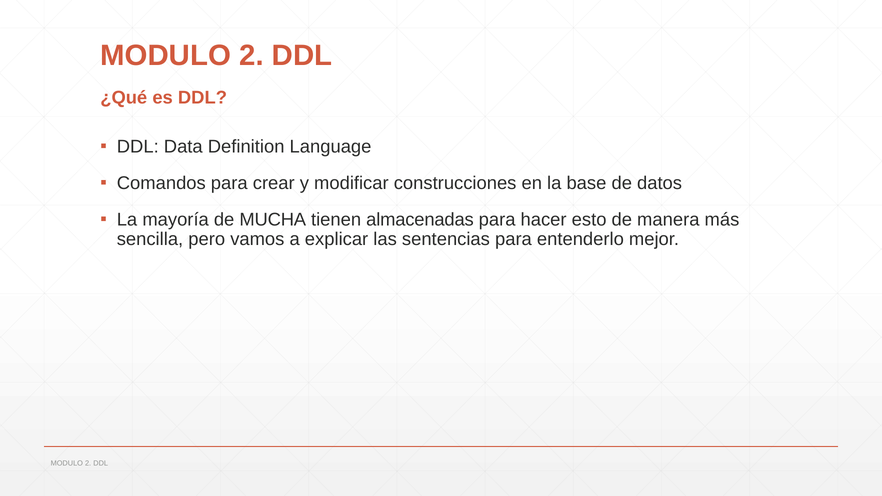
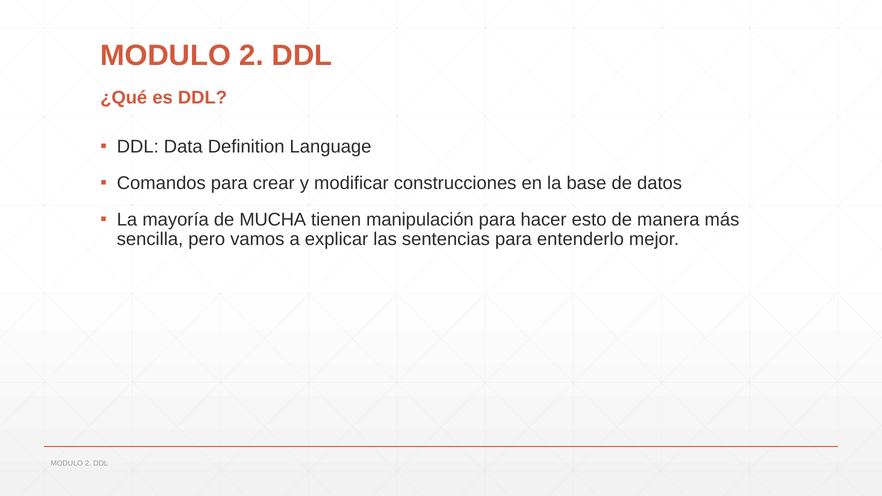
almacenadas: almacenadas -> manipulación
